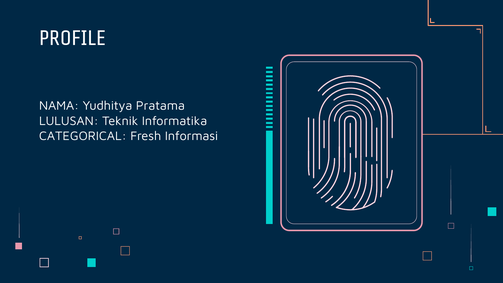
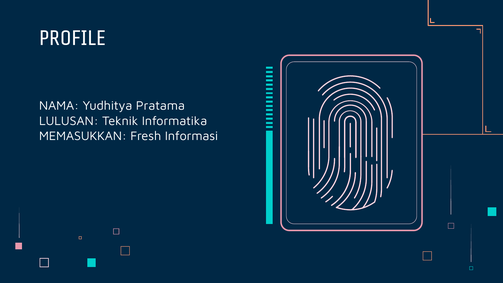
CATEGORICAL: CATEGORICAL -> MEMASUKKAN
